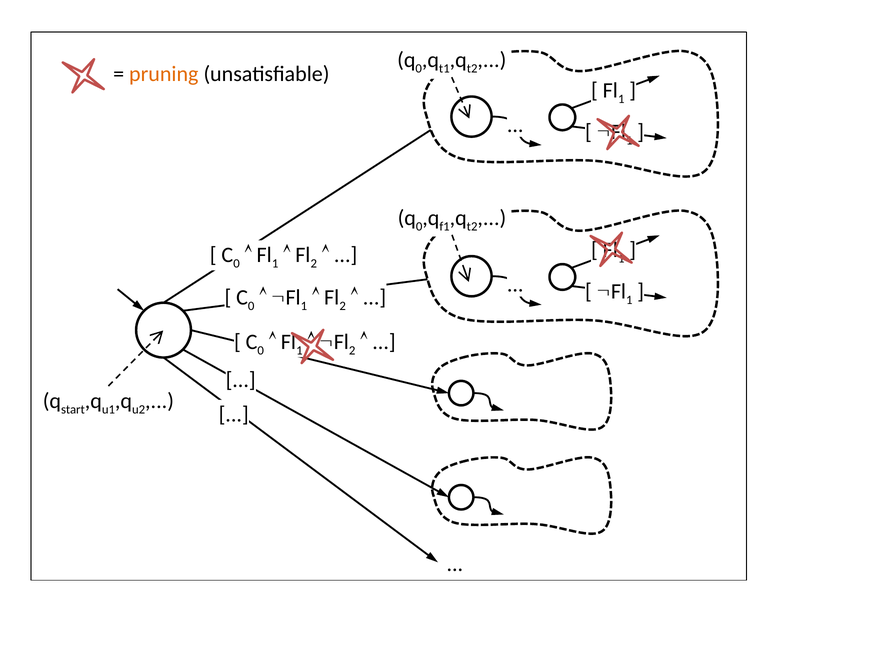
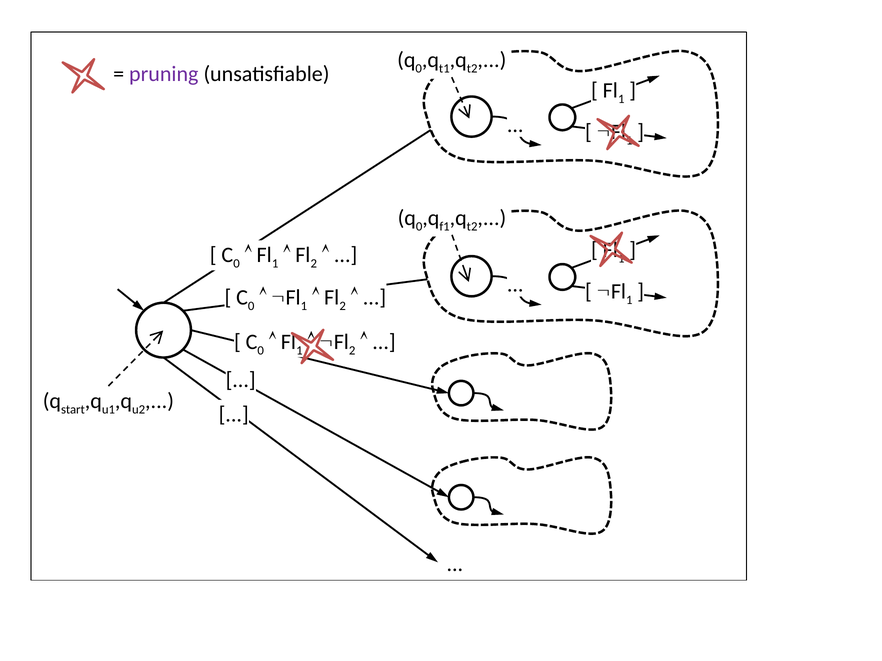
pruning colour: orange -> purple
